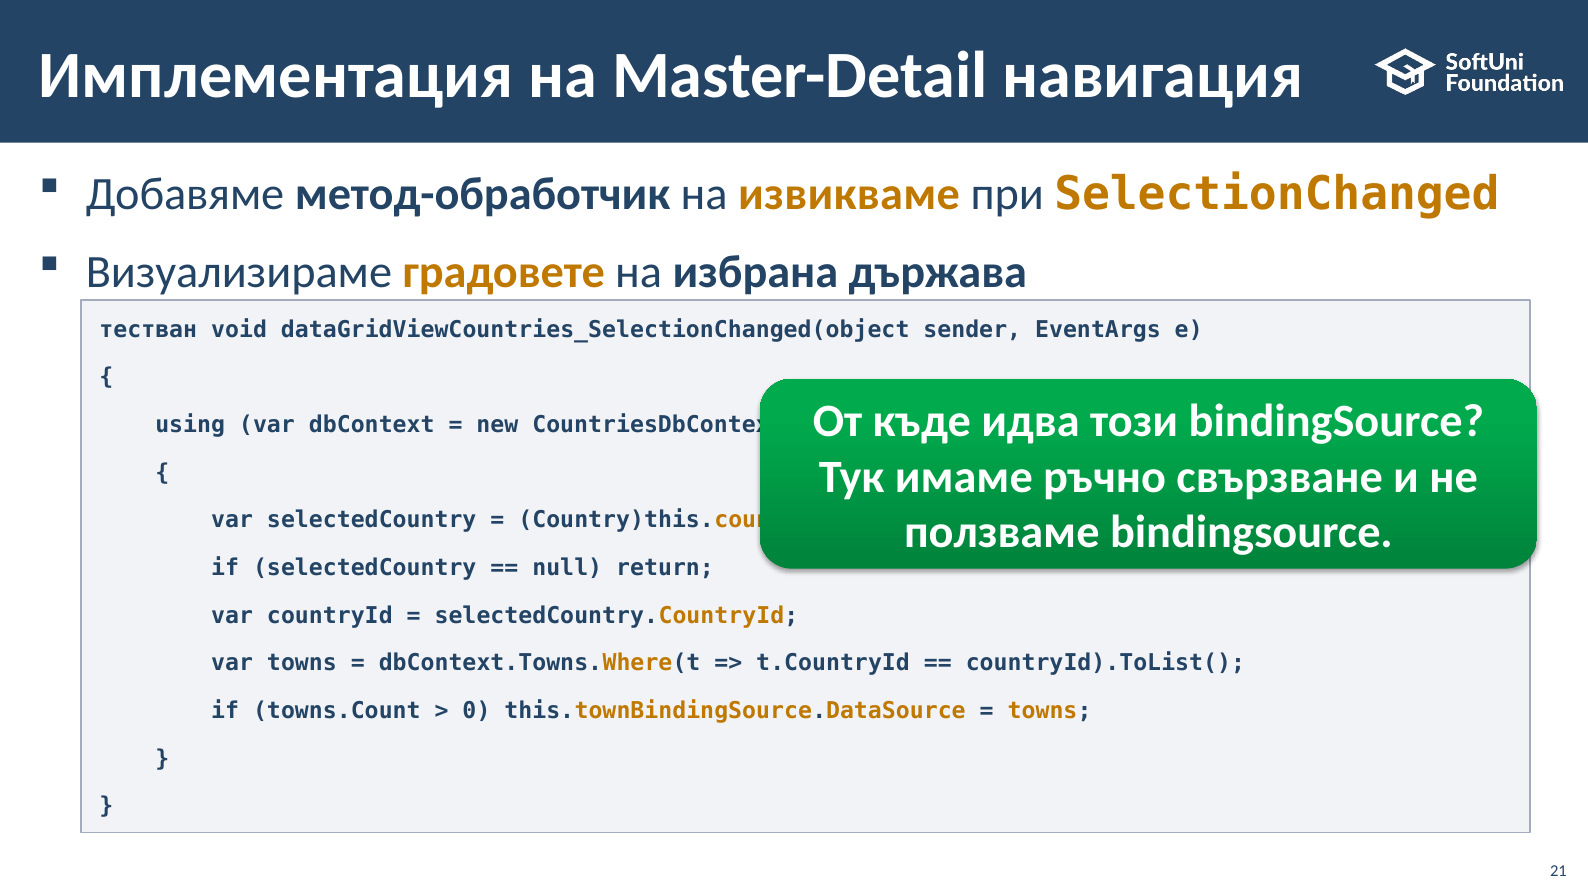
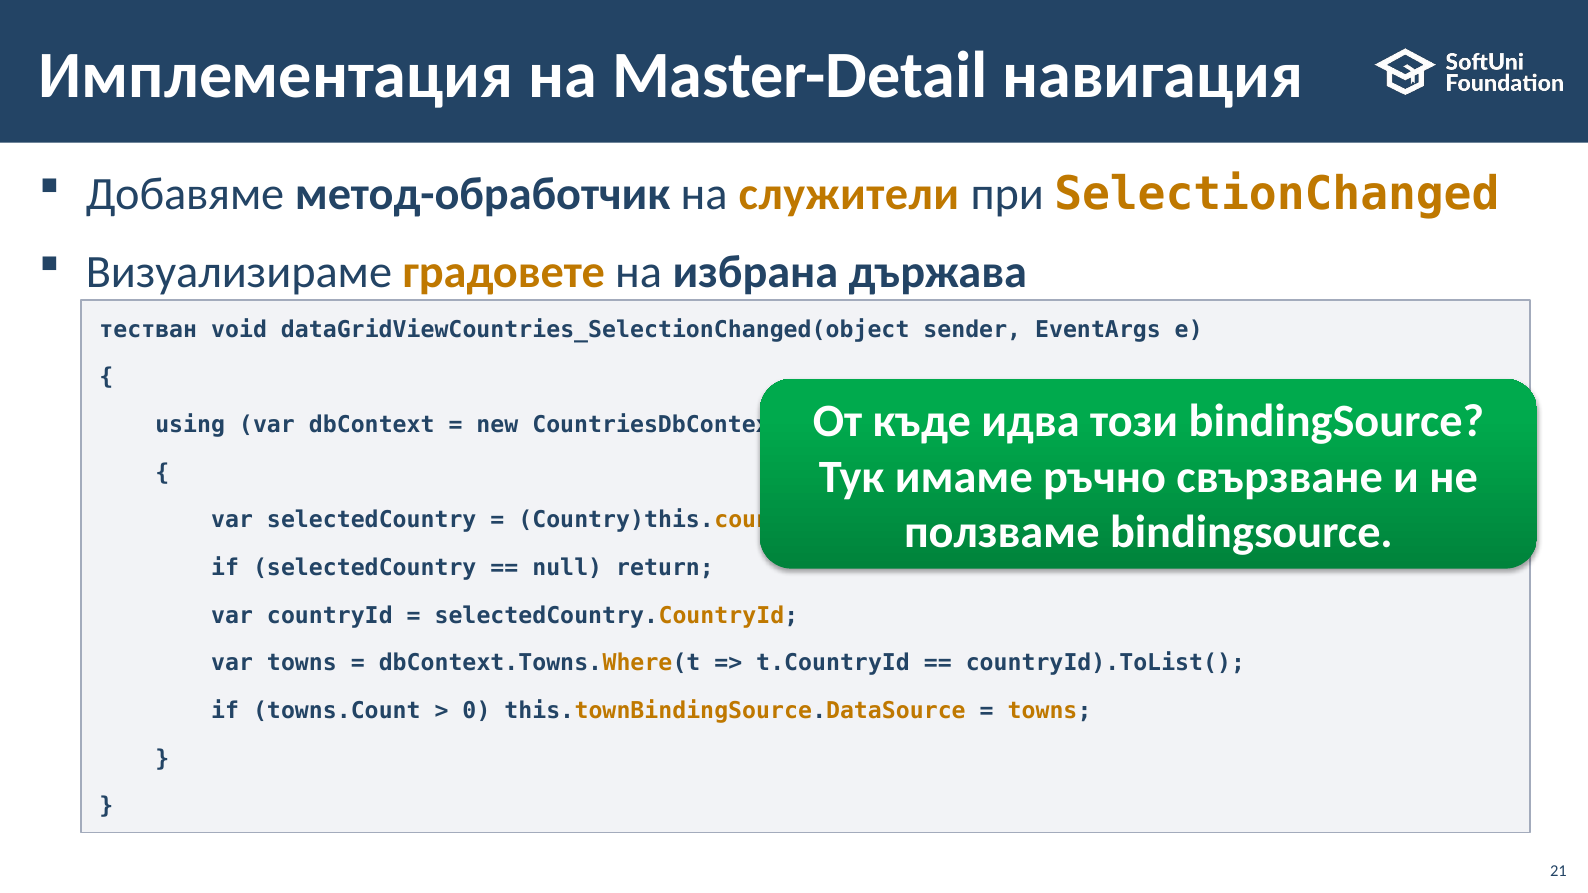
извикваме: извикваме -> служители
